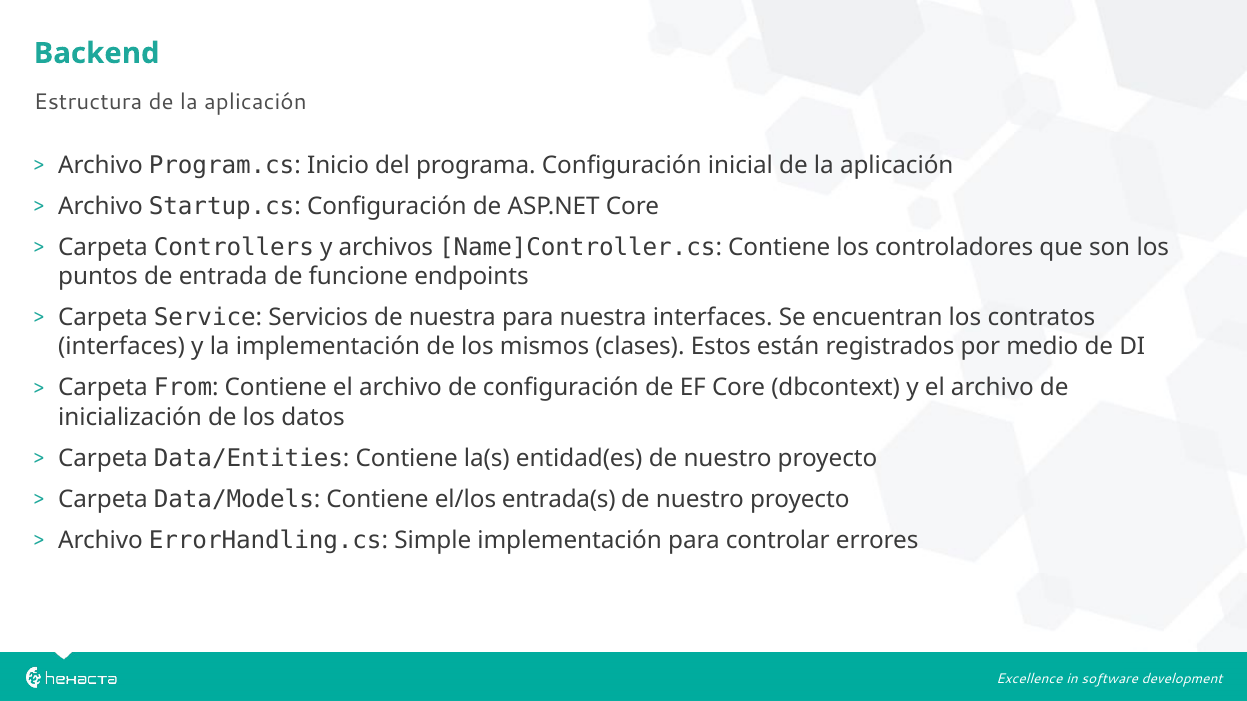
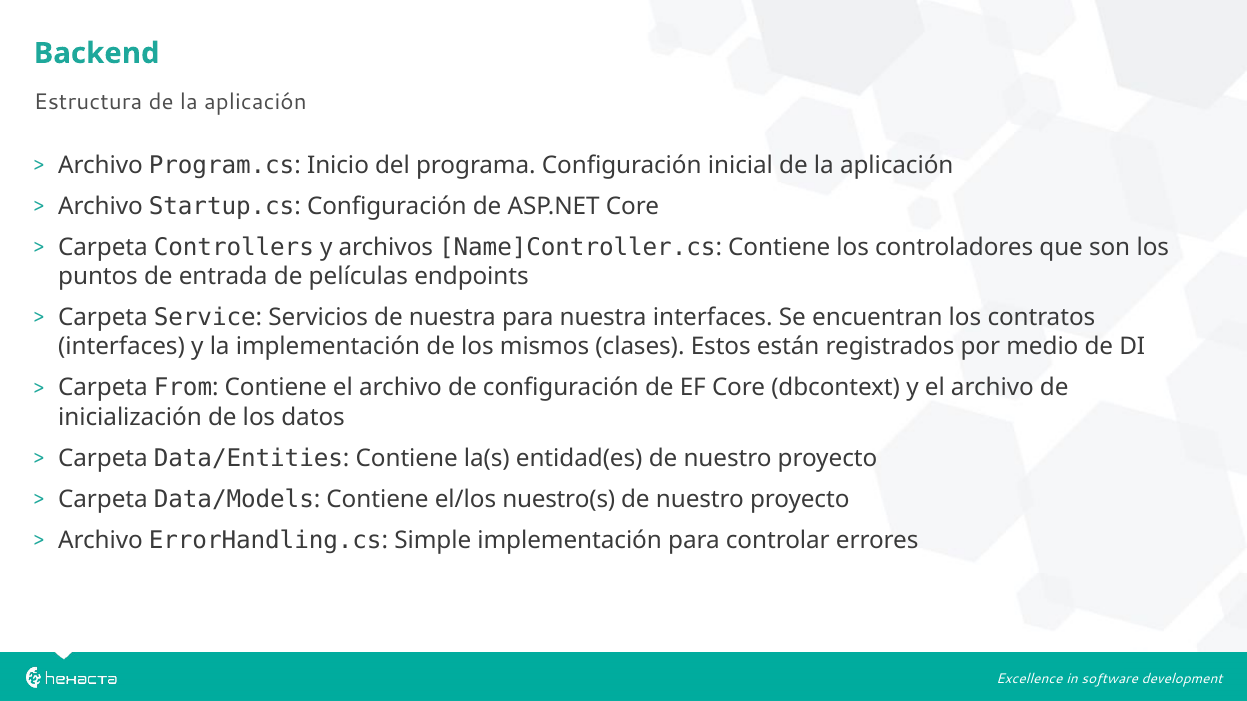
funcione: funcione -> películas
entrada(s: entrada(s -> nuestro(s
